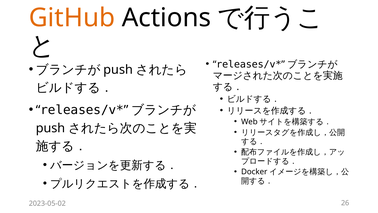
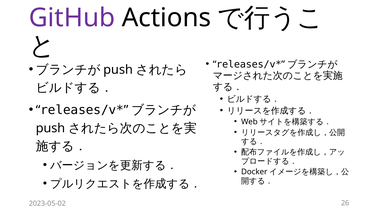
GitHub colour: orange -> purple
